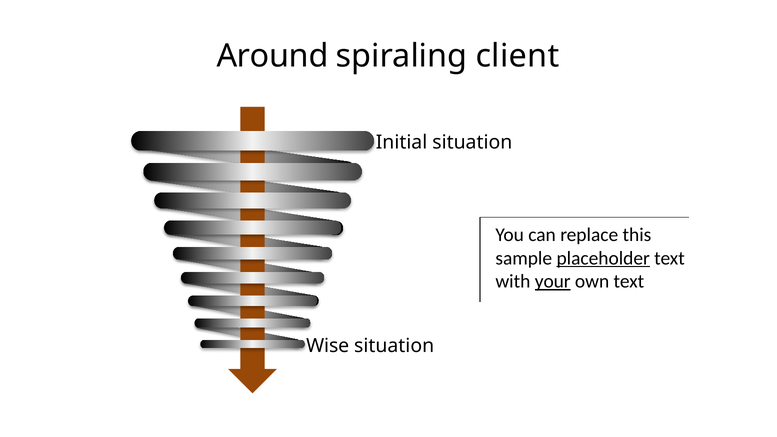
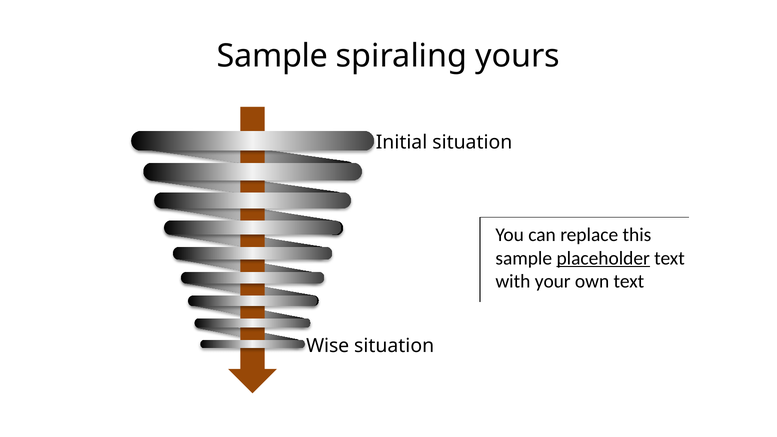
Around at (273, 56): Around -> Sample
client: client -> yours
your underline: present -> none
